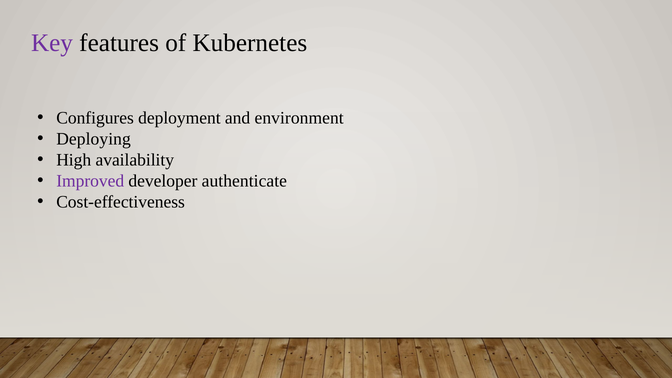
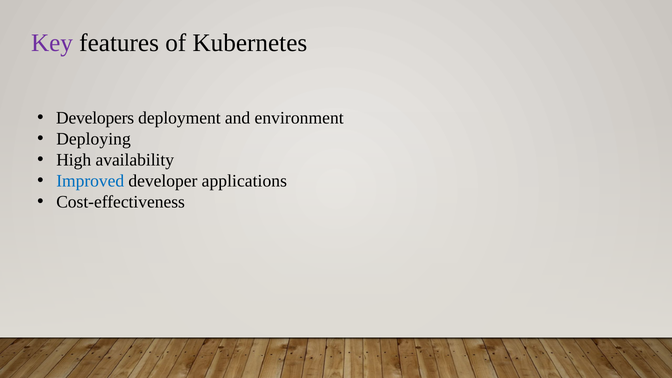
Configures: Configures -> Developers
Improved colour: purple -> blue
authenticate: authenticate -> applications
